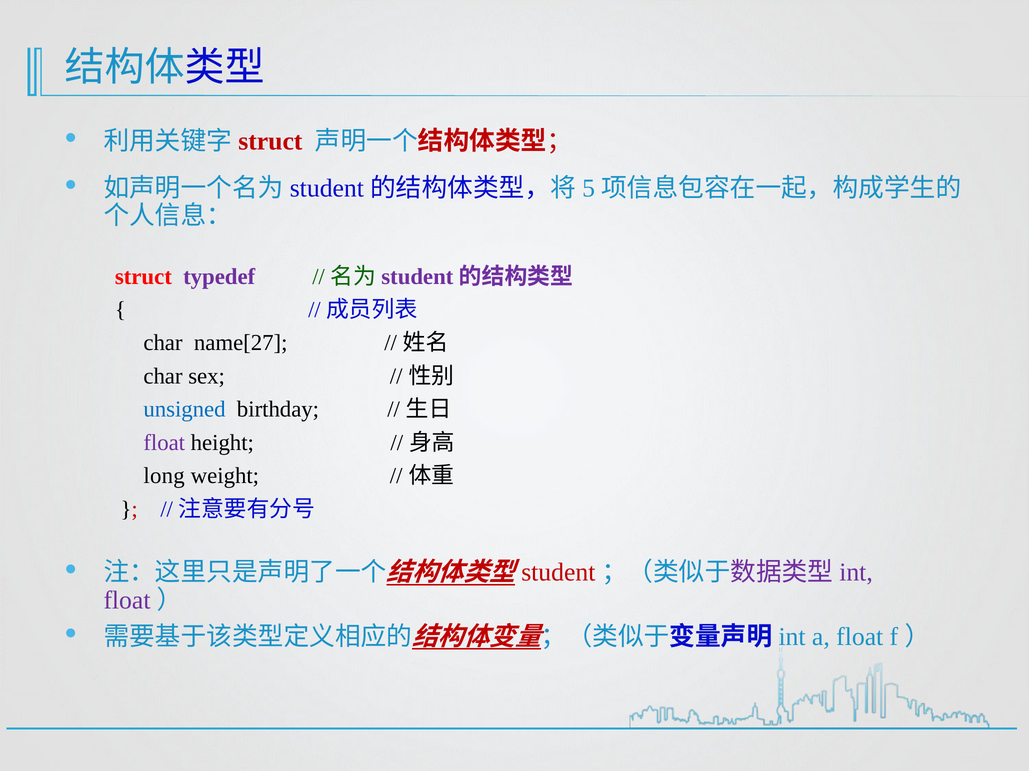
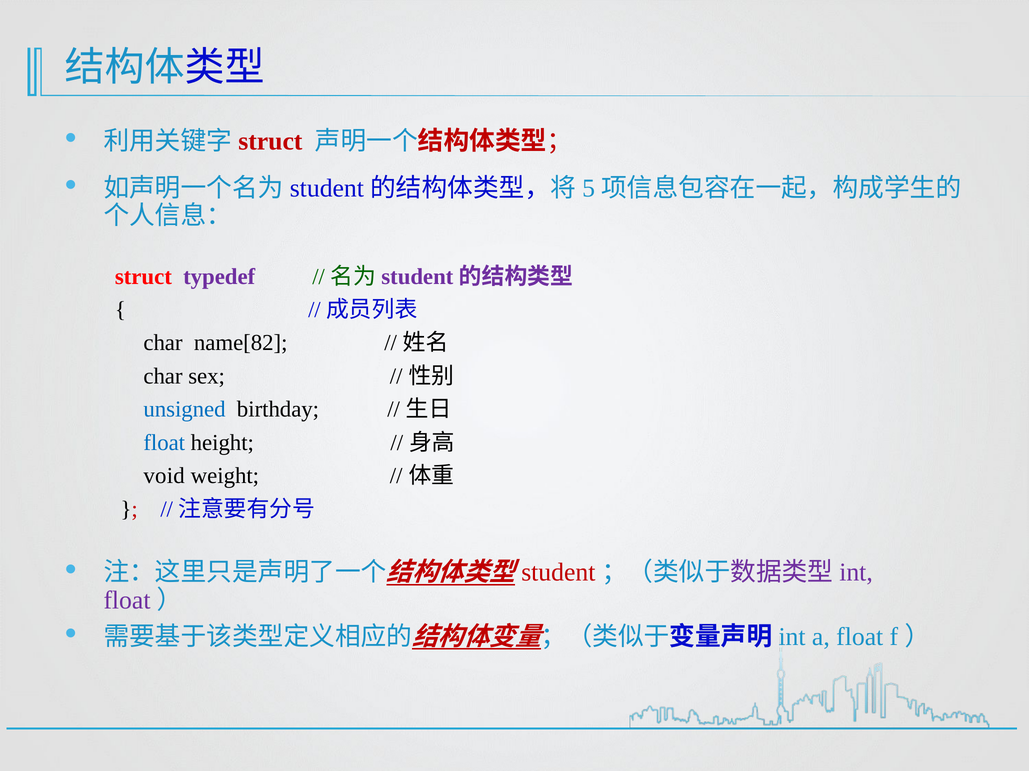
name[27: name[27 -> name[82
float at (164, 443) colour: purple -> blue
long: long -> void
